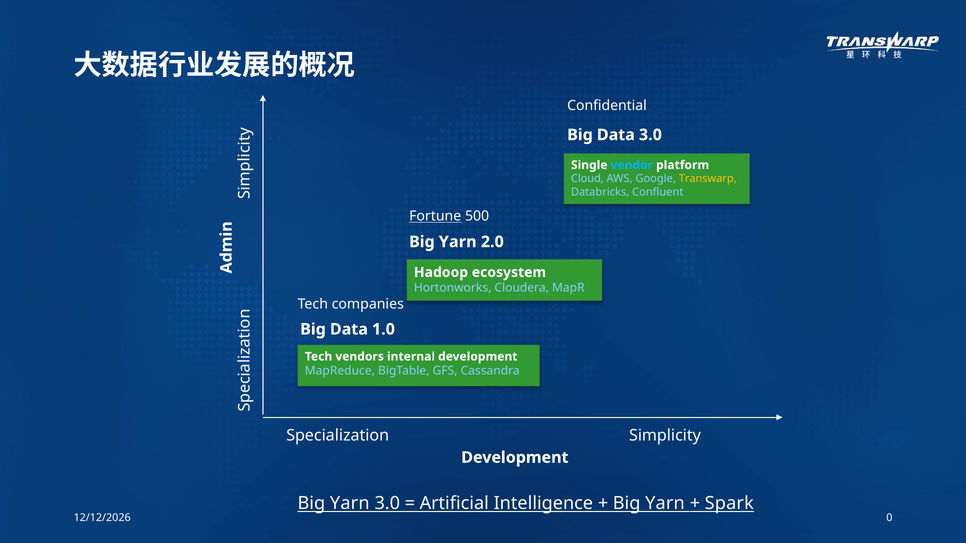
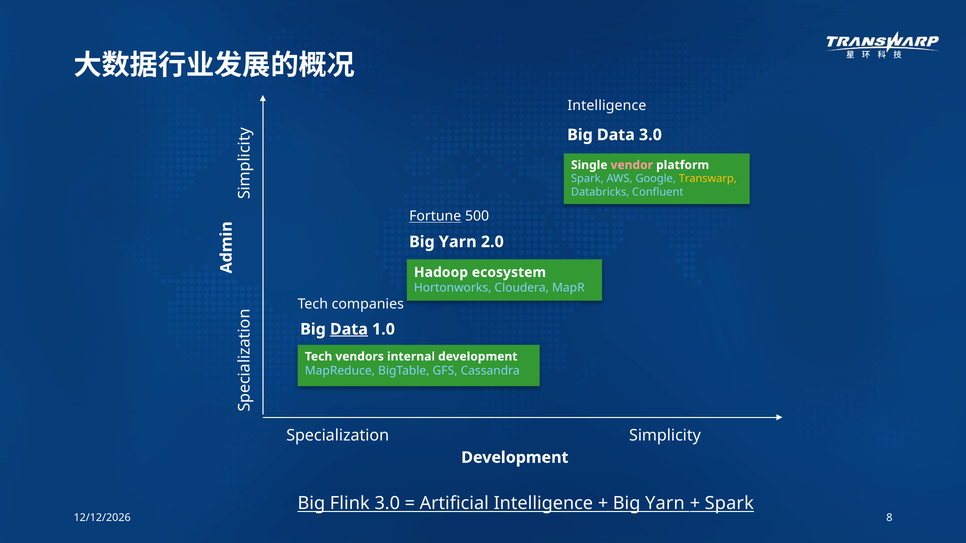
Confidential at (607, 106): Confidential -> Intelligence
vendor colour: light blue -> pink
Cloud at (587, 179): Cloud -> Spark
Data at (349, 329) underline: none -> present
Yarn at (350, 504): Yarn -> Flink
0: 0 -> 8
